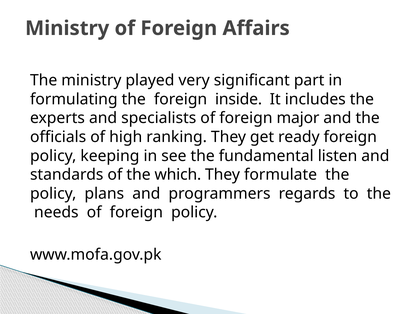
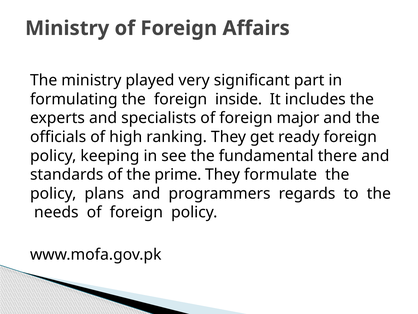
listen: listen -> there
which: which -> prime
